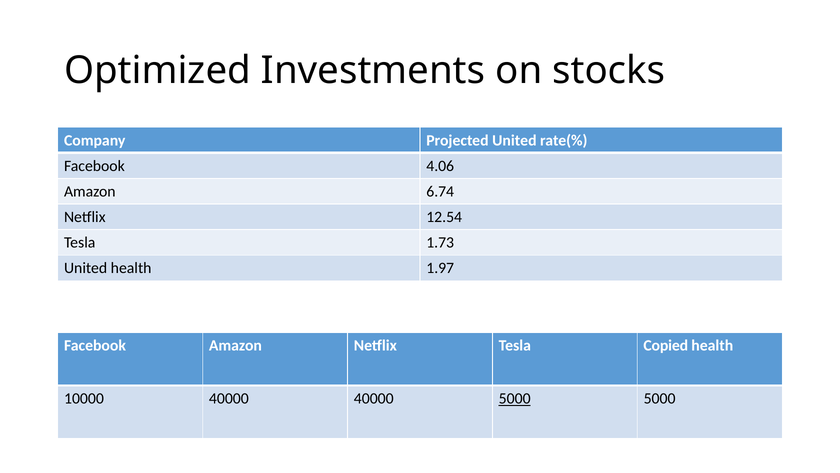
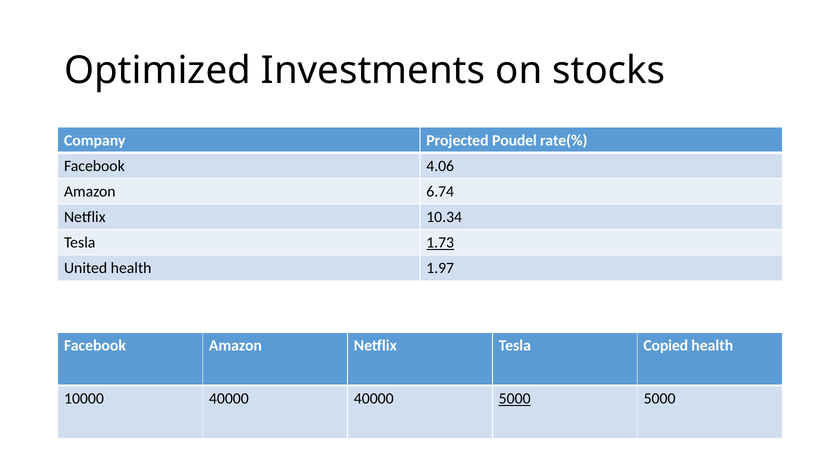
Projected United: United -> Poudel
12.54: 12.54 -> 10.34
1.73 underline: none -> present
